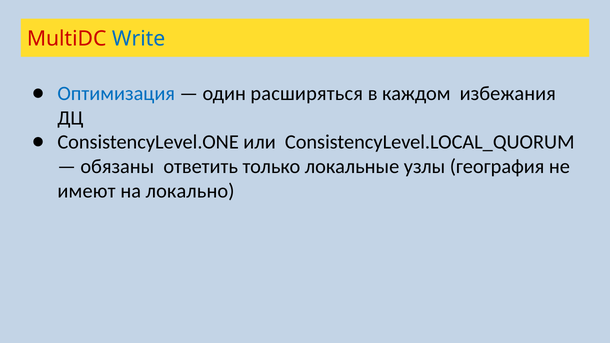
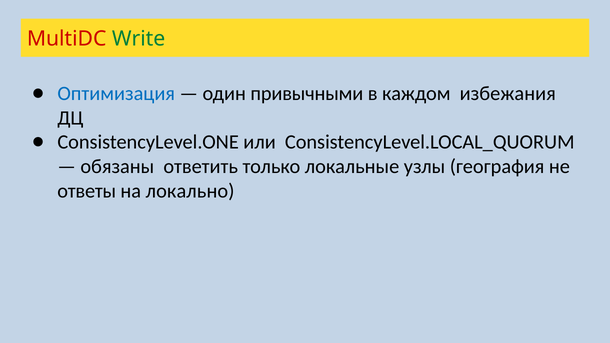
Write colour: blue -> green
расширяться: расширяться -> привычными
имеют: имеют -> ответы
